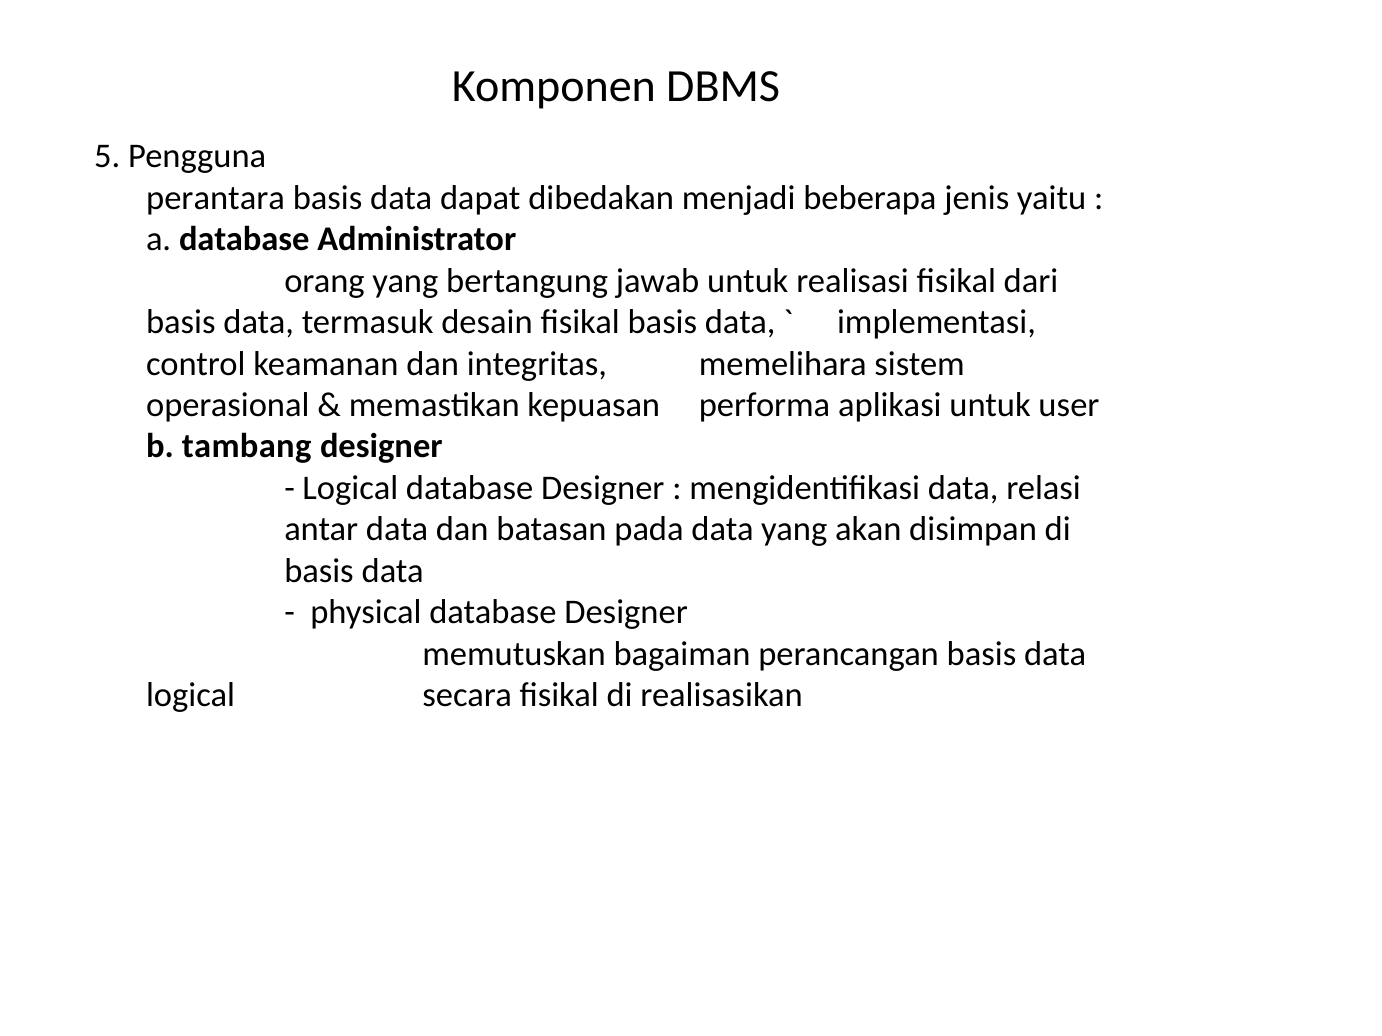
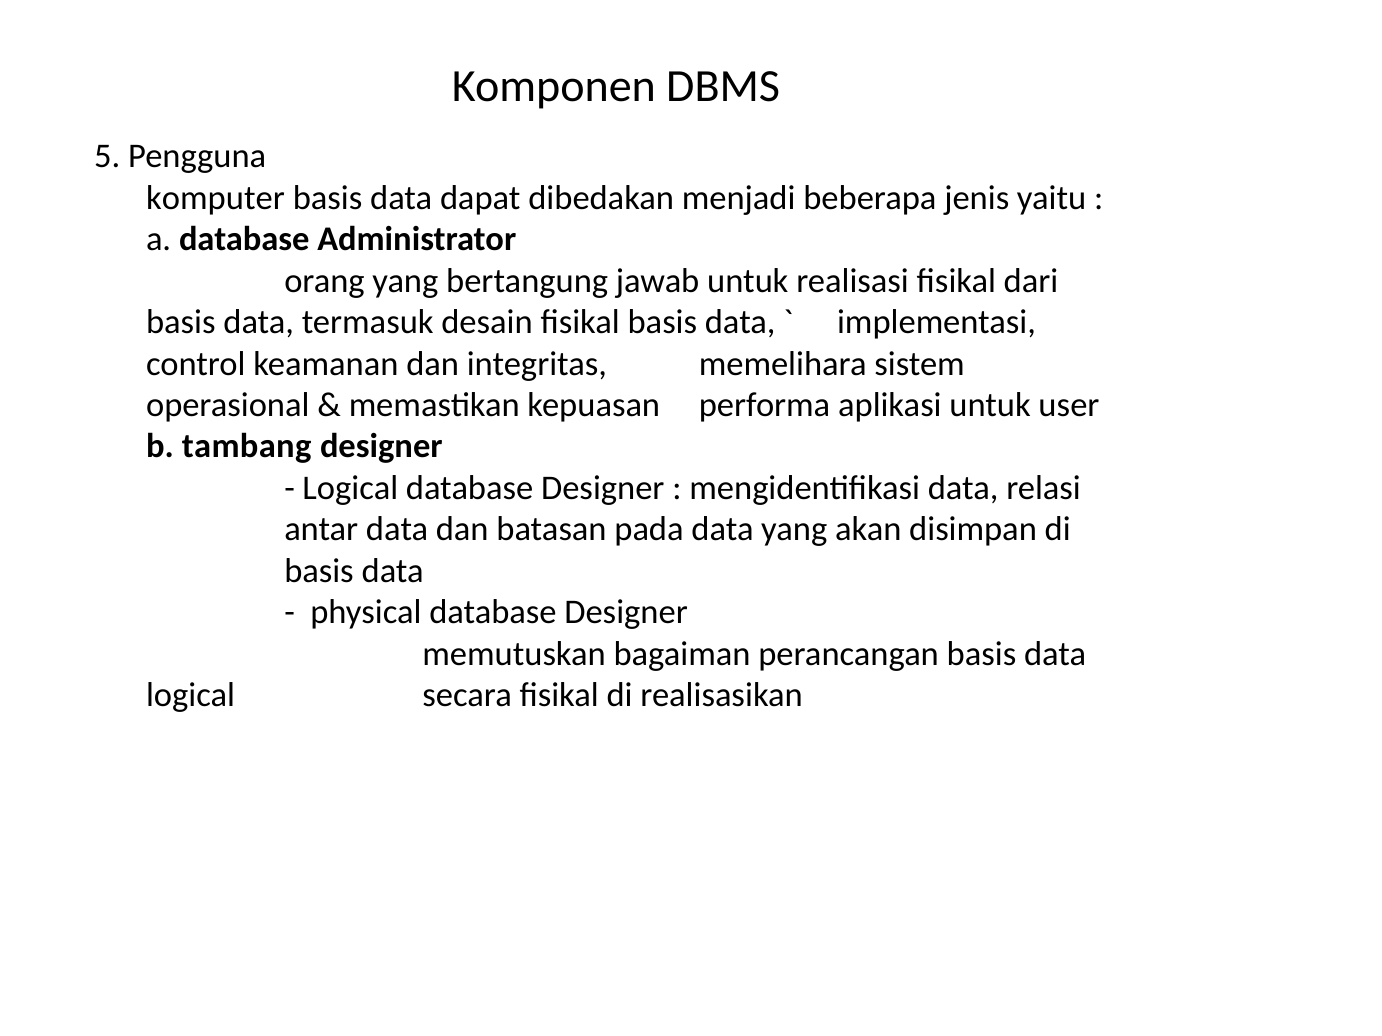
perantara: perantara -> komputer
